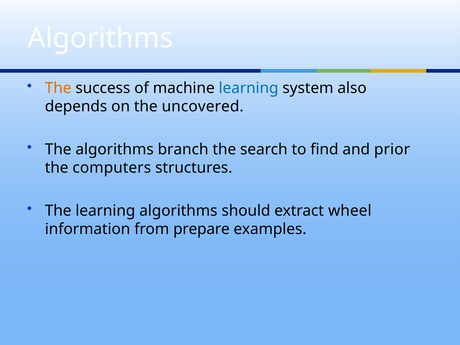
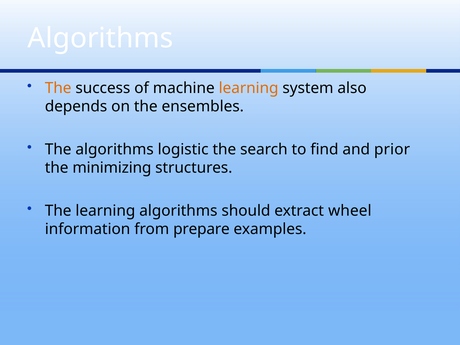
learning at (249, 88) colour: blue -> orange
uncovered: uncovered -> ensembles
branch: branch -> logistic
computers: computers -> minimizing
